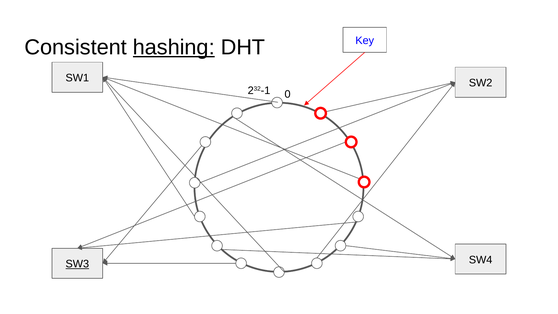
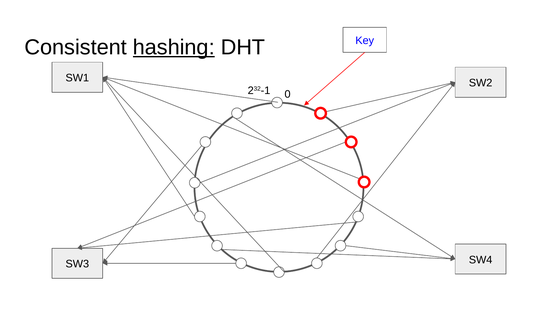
SW3 underline: present -> none
